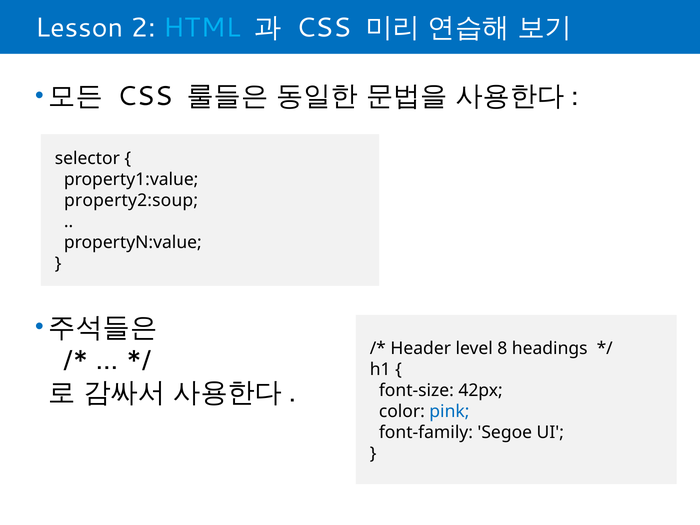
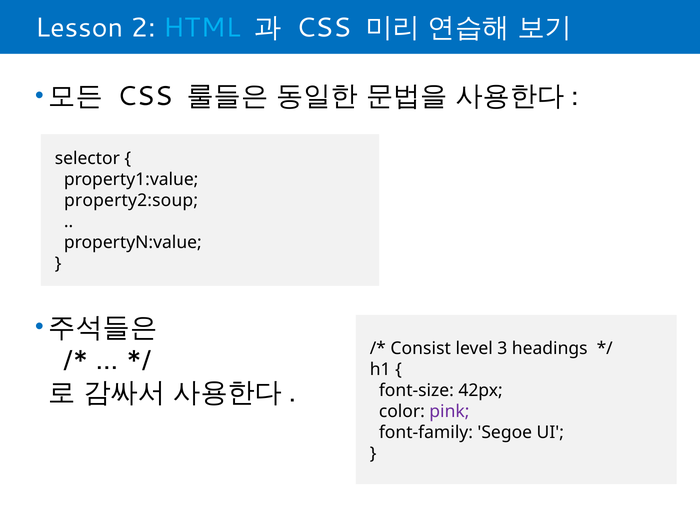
Header: Header -> Consist
8: 8 -> 3
pink colour: blue -> purple
